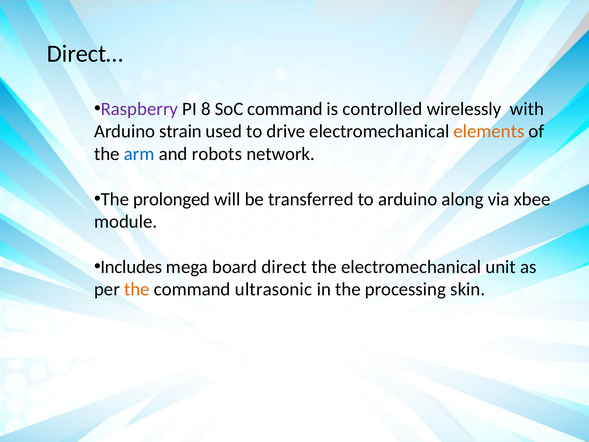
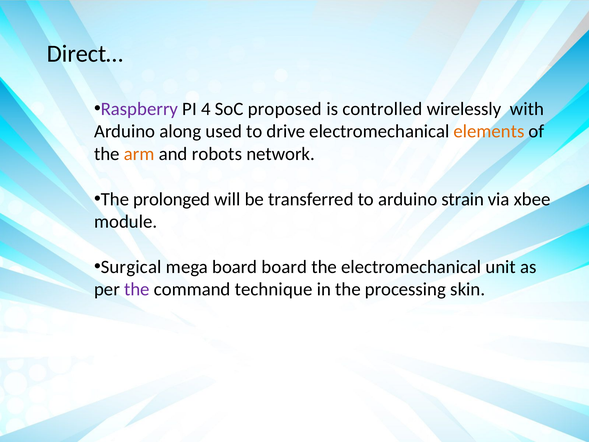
8: 8 -> 4
SoC command: command -> proposed
strain: strain -> along
arm colour: blue -> orange
along: along -> strain
Includes: Includes -> Surgical
board direct: direct -> board
the at (137, 289) colour: orange -> purple
ultrasonic: ultrasonic -> technique
